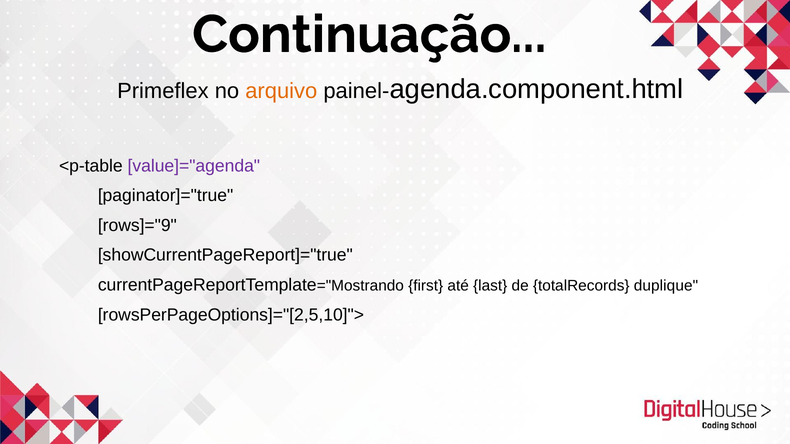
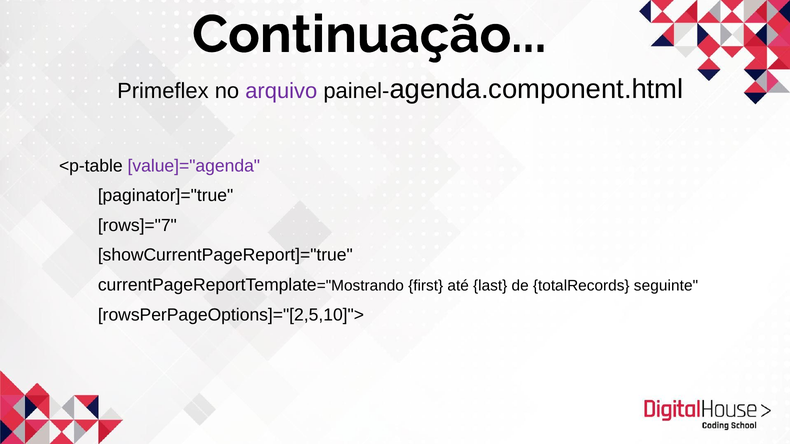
arquivo colour: orange -> purple
rows]="9: rows]="9 -> rows]="7
duplique: duplique -> seguinte
